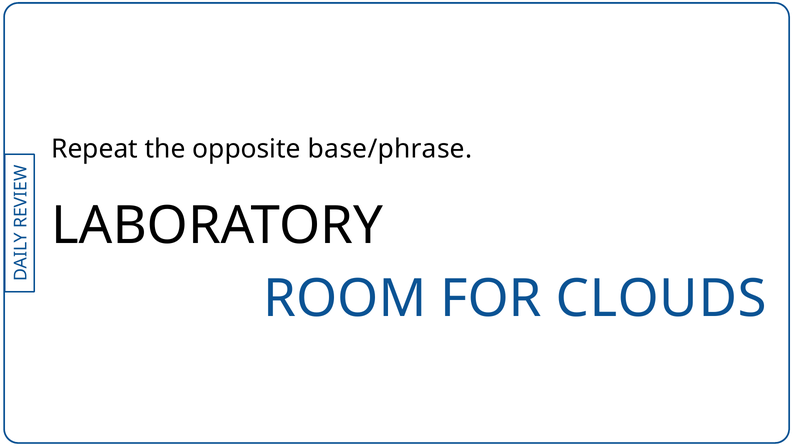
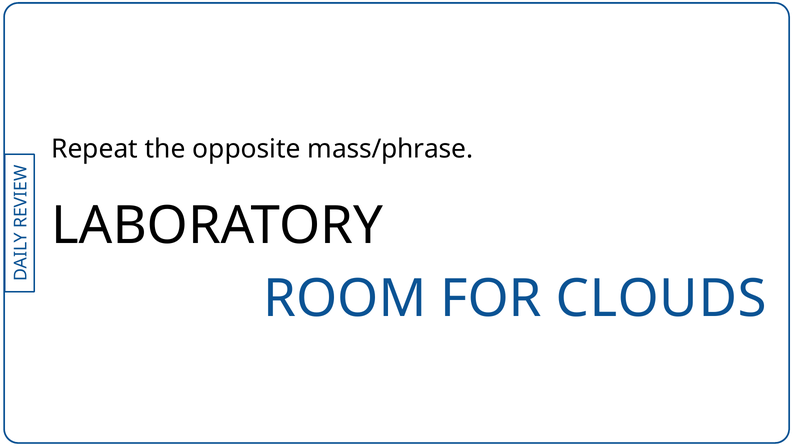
base/phrase: base/phrase -> mass/phrase
